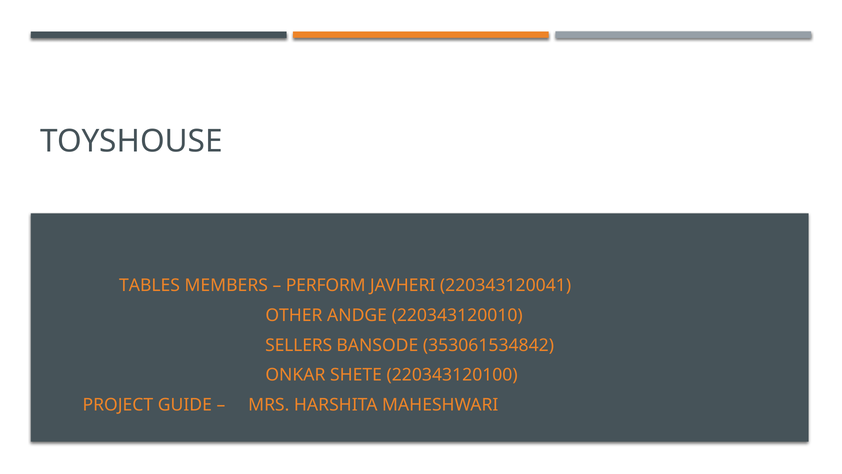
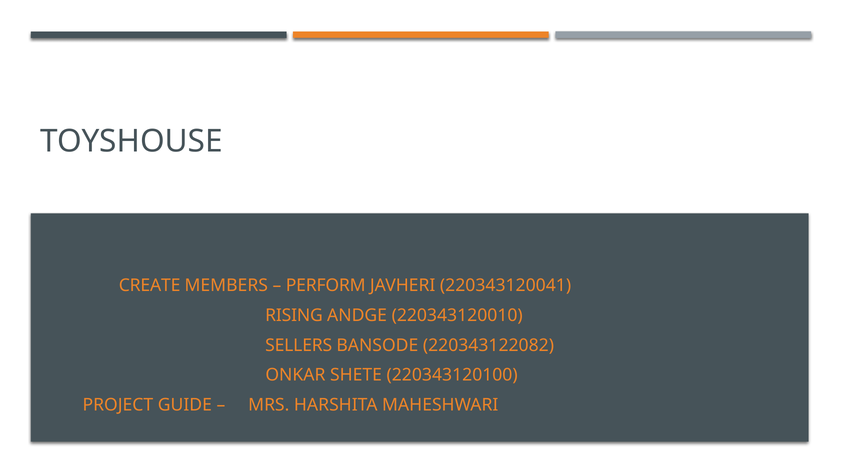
TABLES: TABLES -> CREATE
OTHER: OTHER -> RISING
353061534842: 353061534842 -> 220343122082
